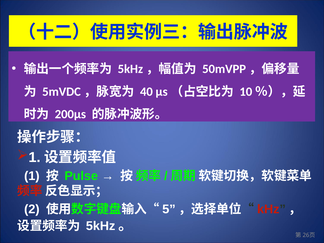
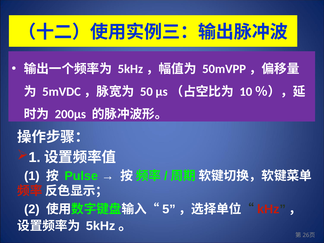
40: 40 -> 50
